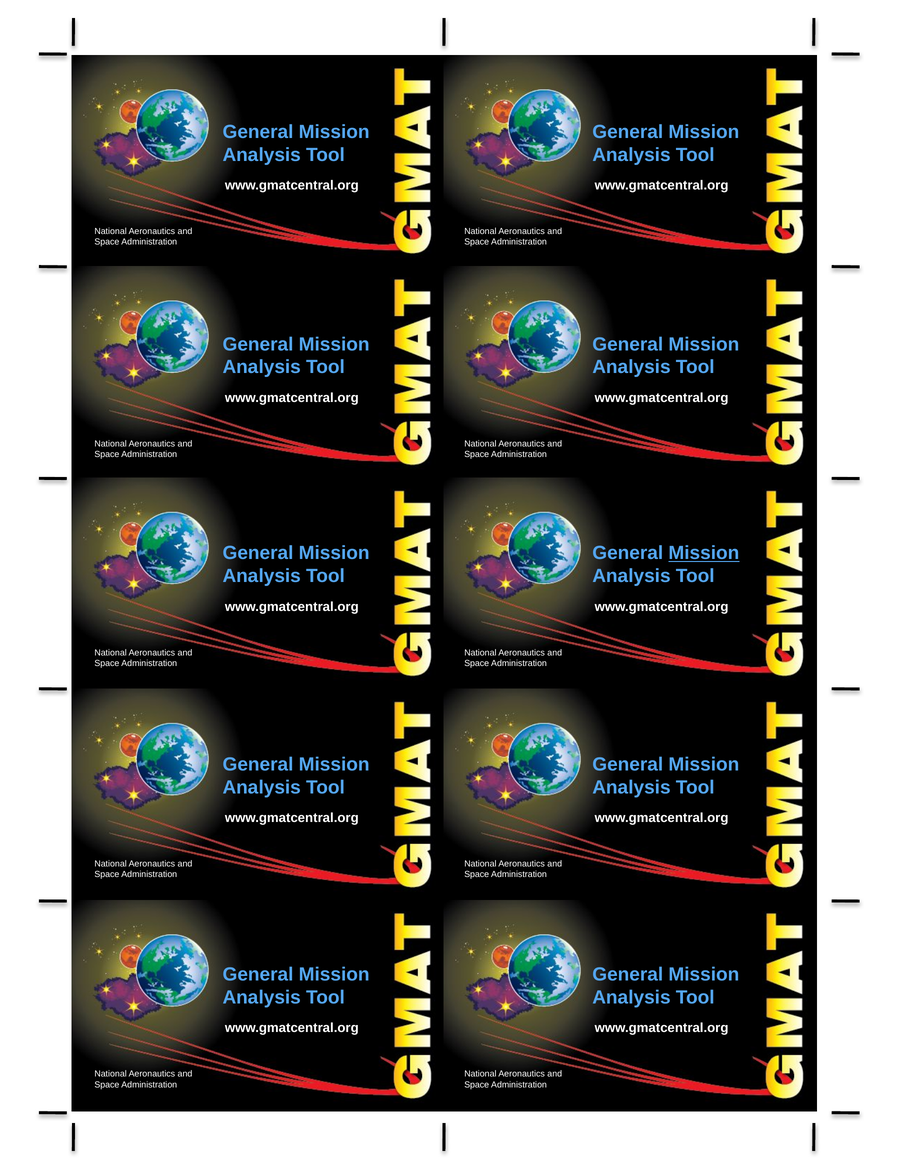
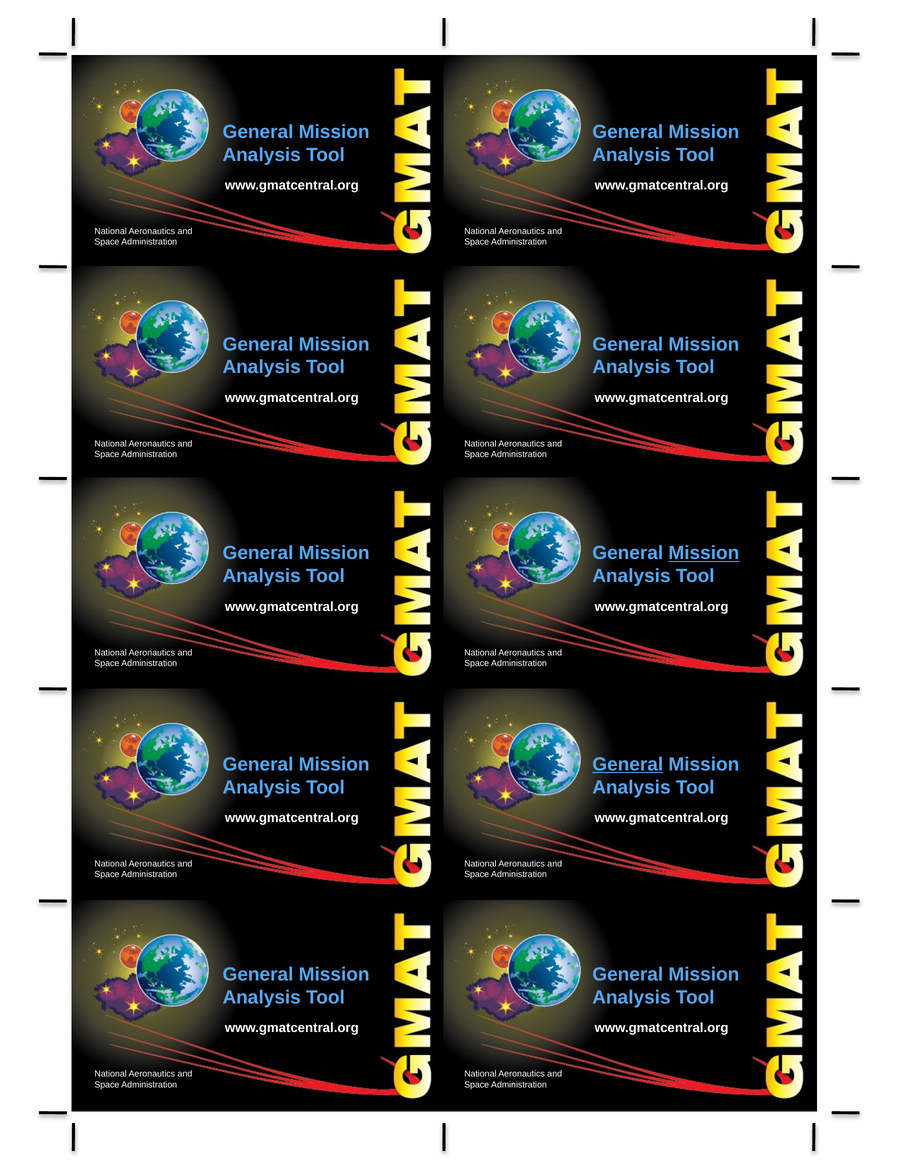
General at (628, 765) underline: none -> present
